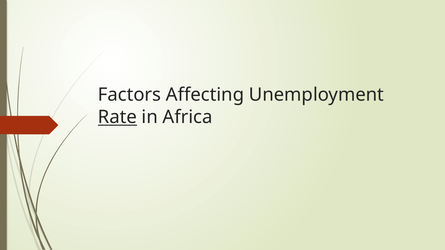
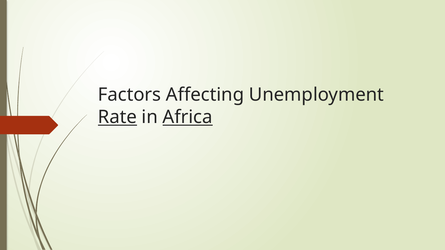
Africa underline: none -> present
